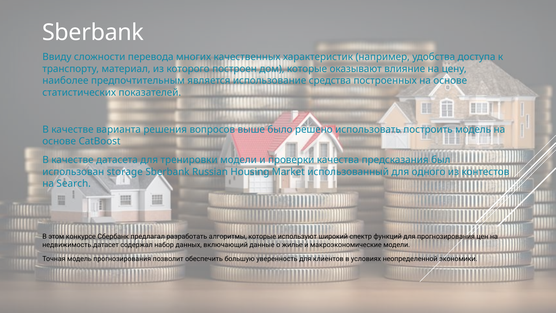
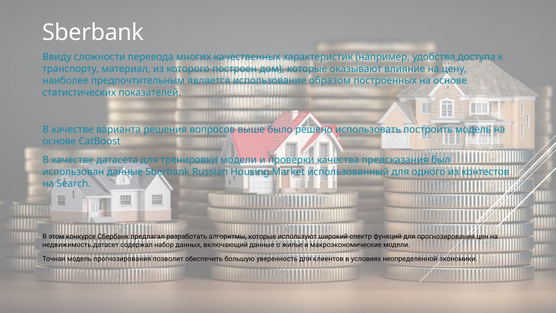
средства: средства -> образом
использован storage: storage -> данные
